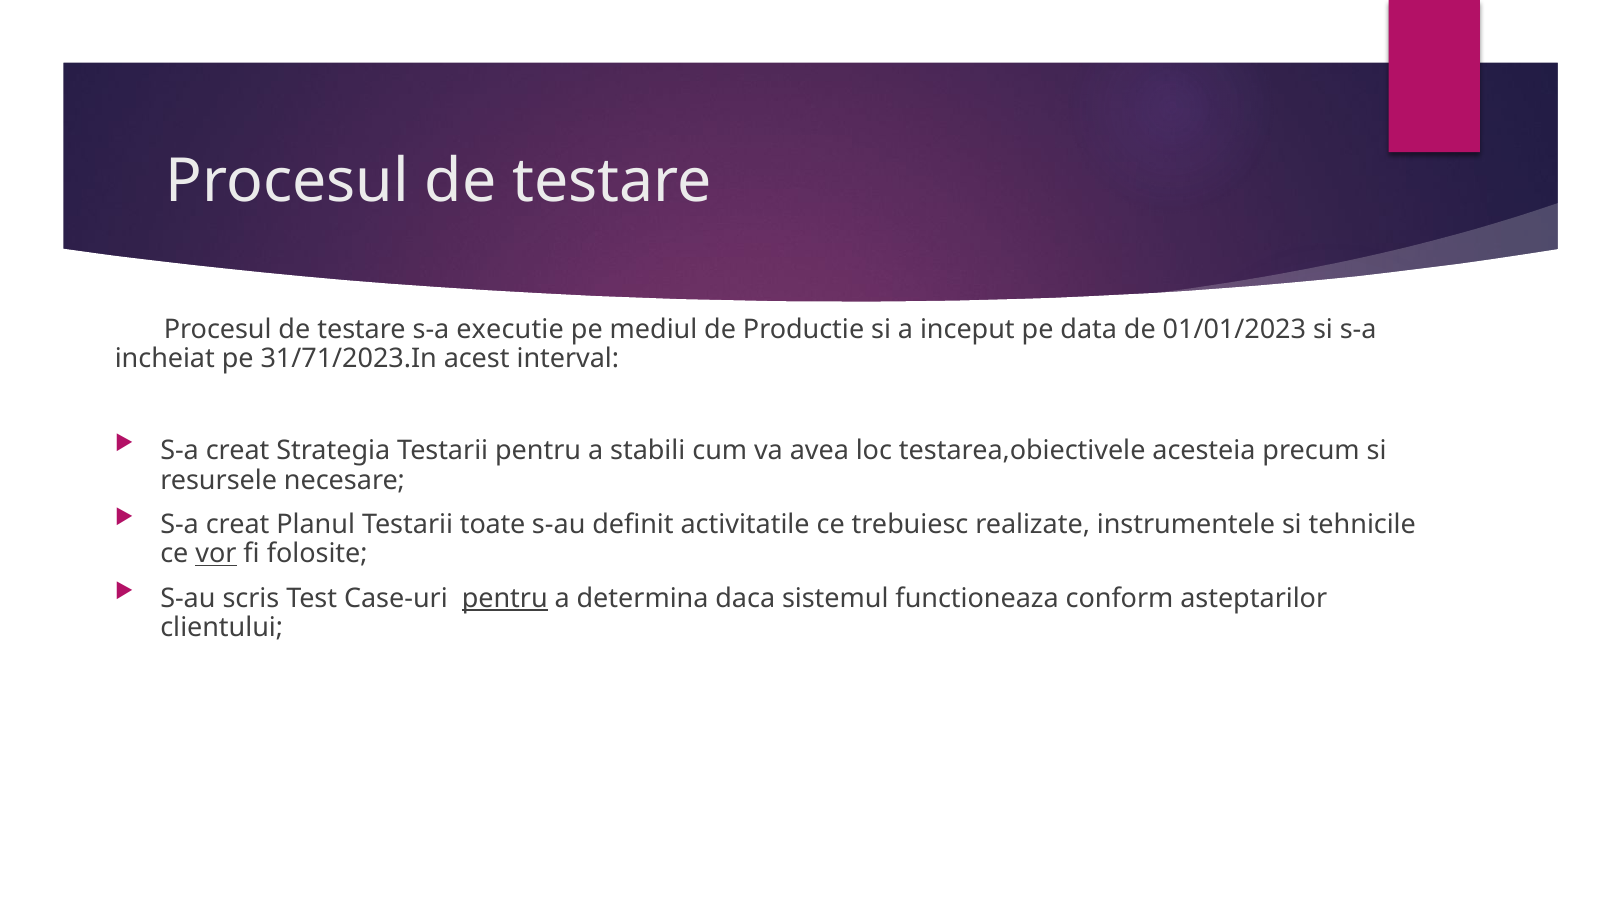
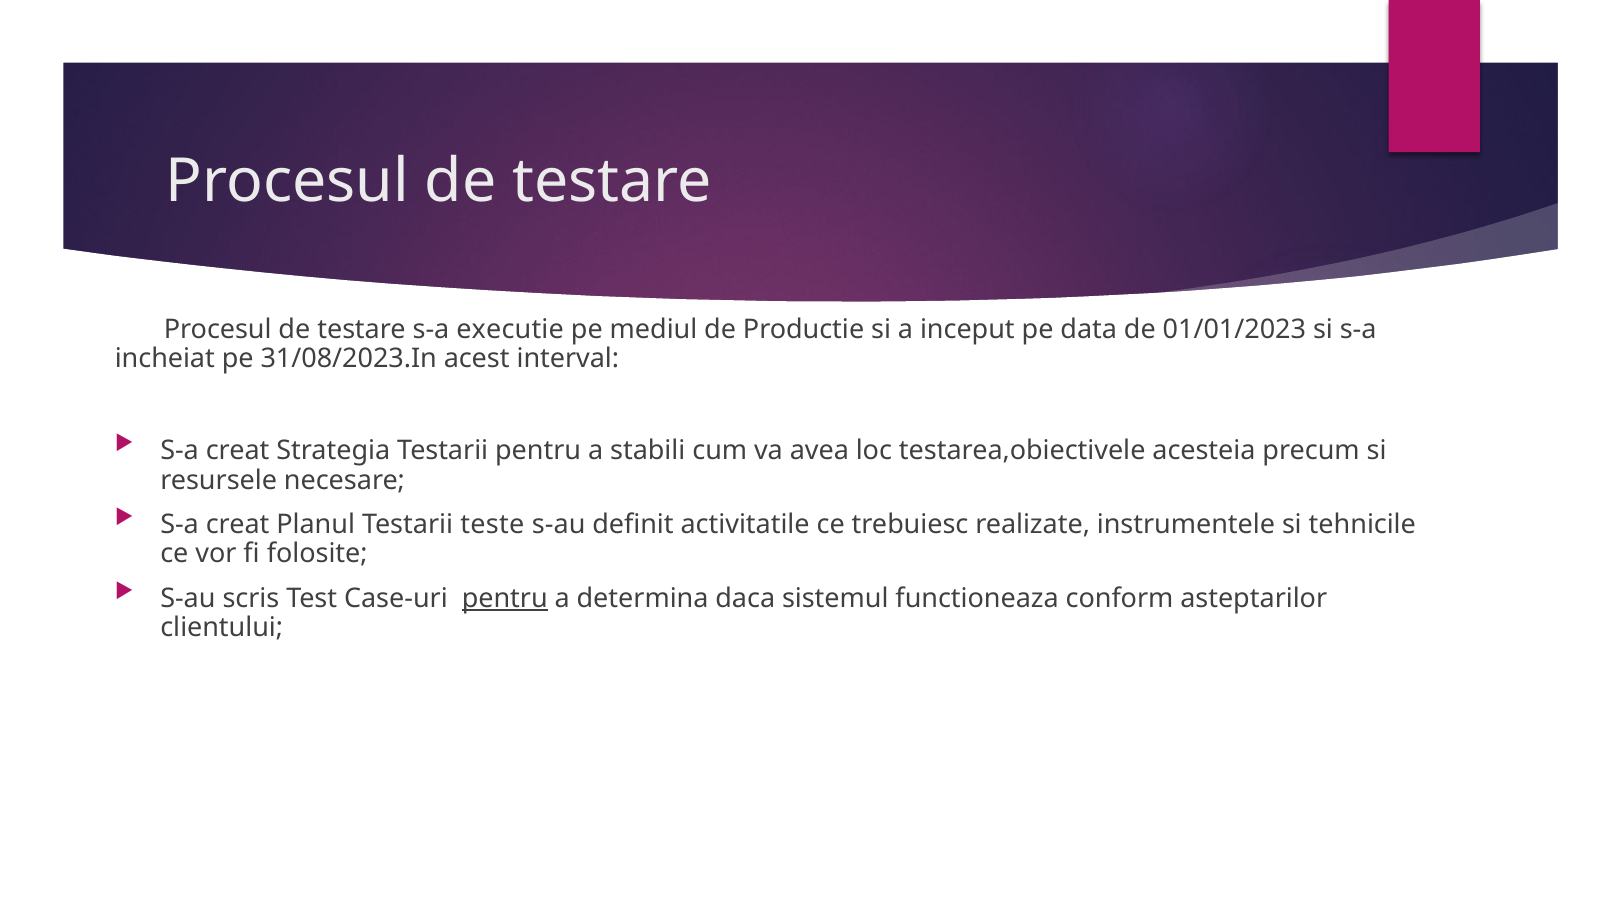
31/71/2023.In: 31/71/2023.In -> 31/08/2023.In
toate: toate -> teste
vor underline: present -> none
